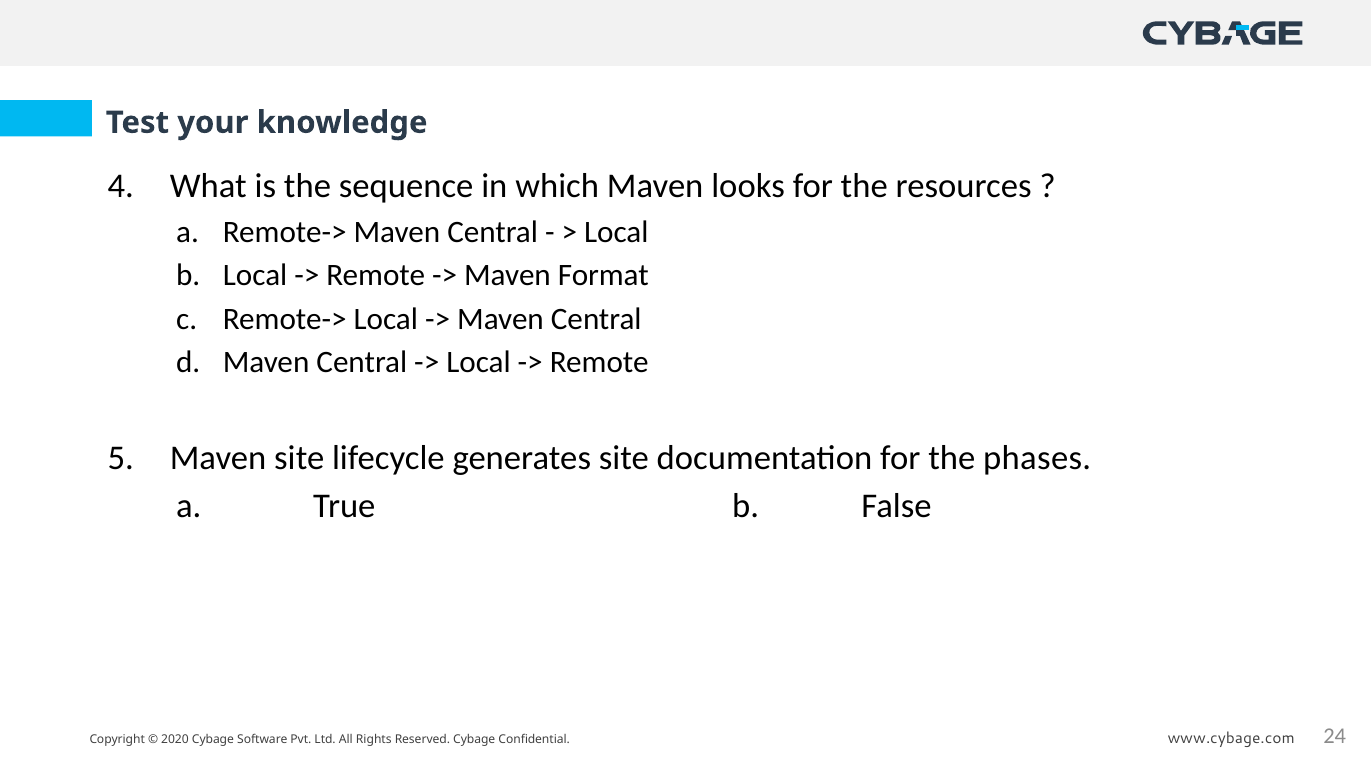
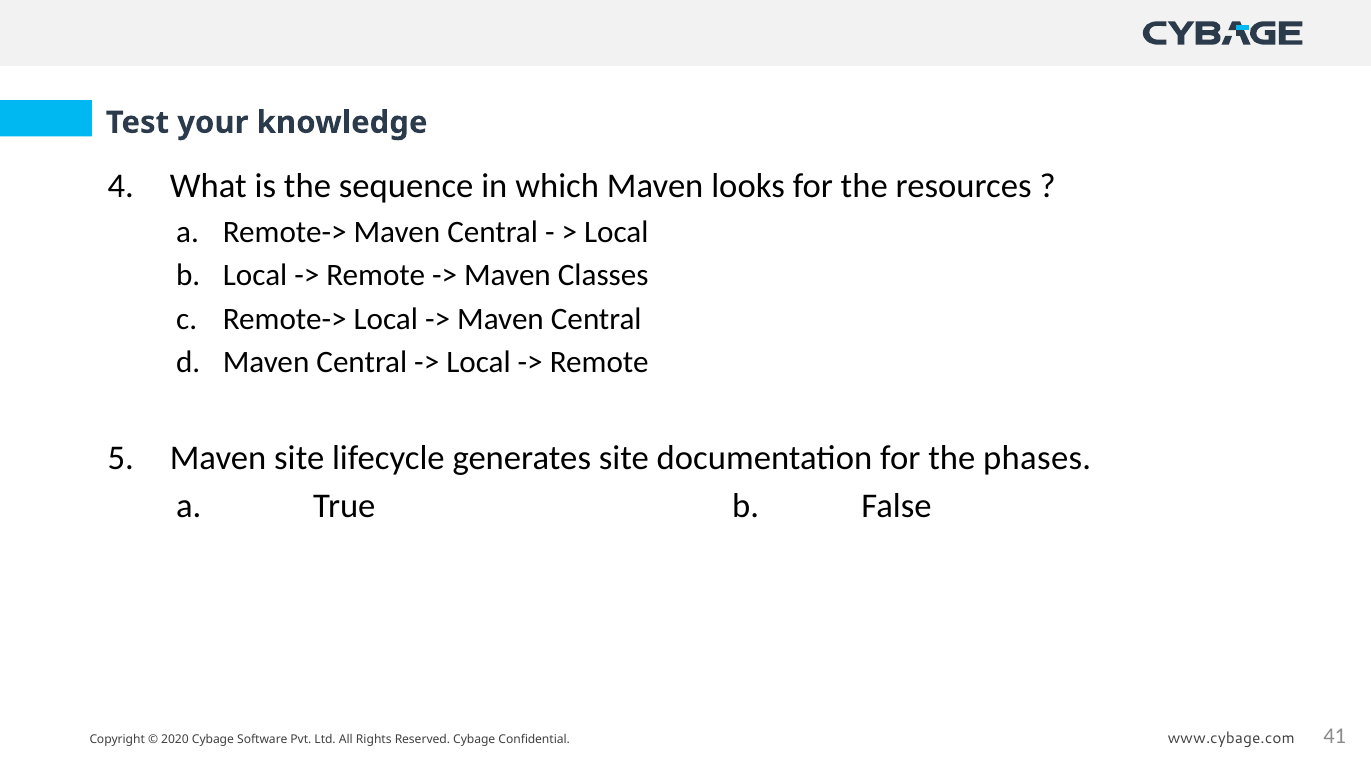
Format: Format -> Classes
24: 24 -> 41
